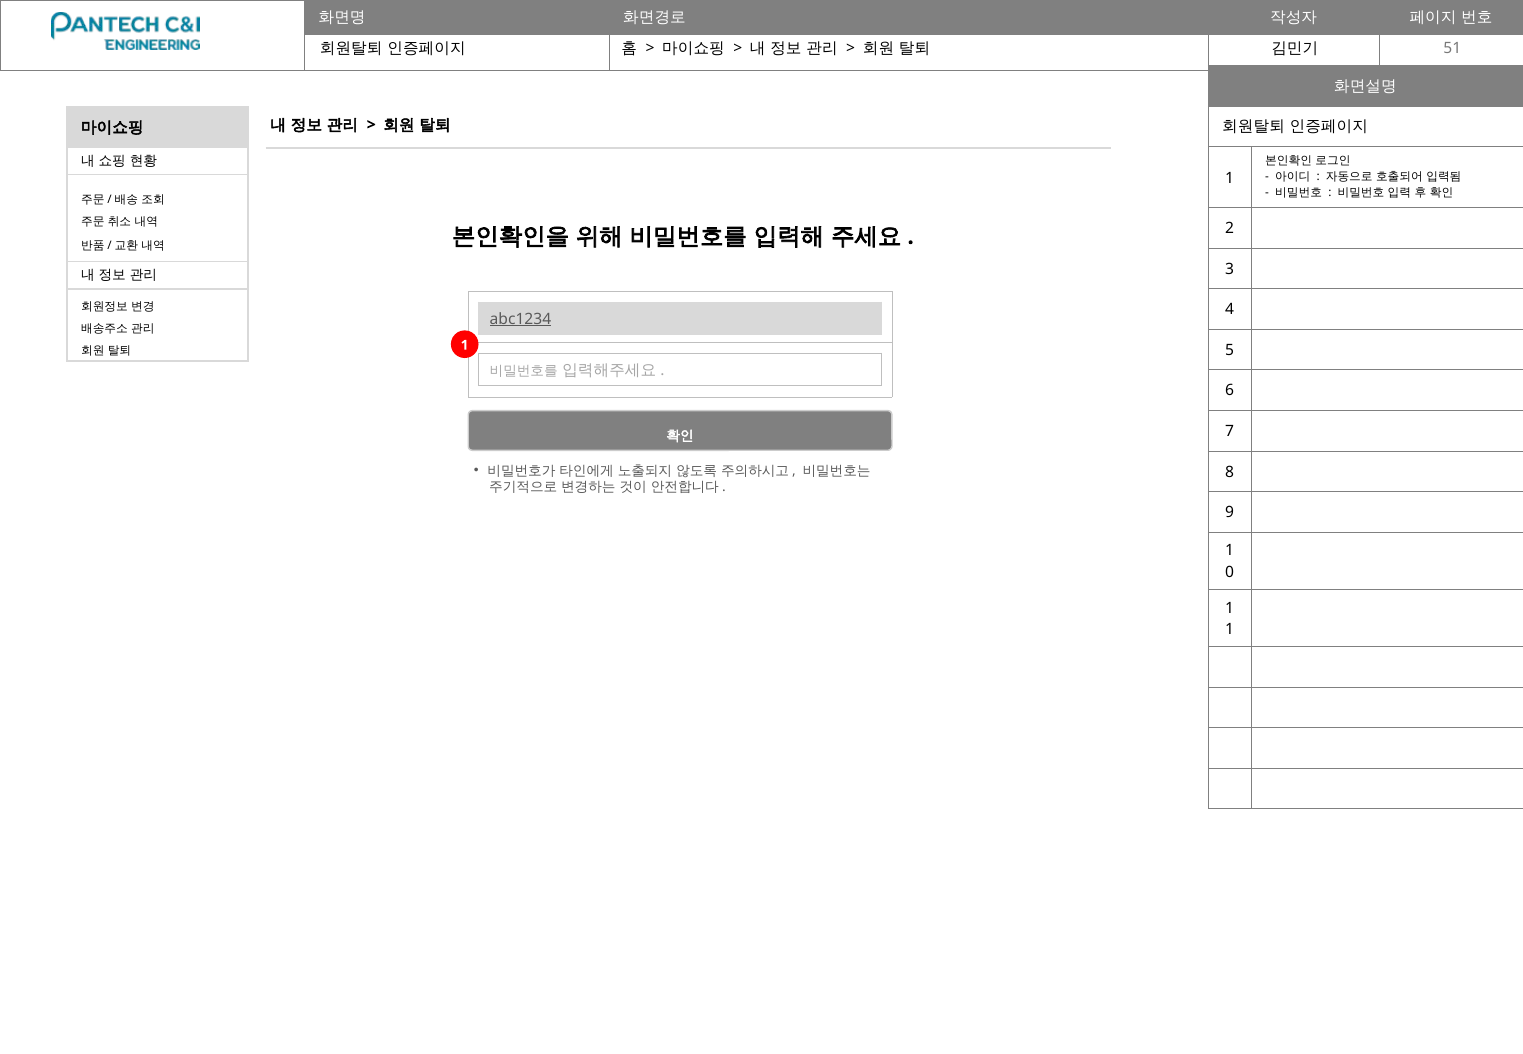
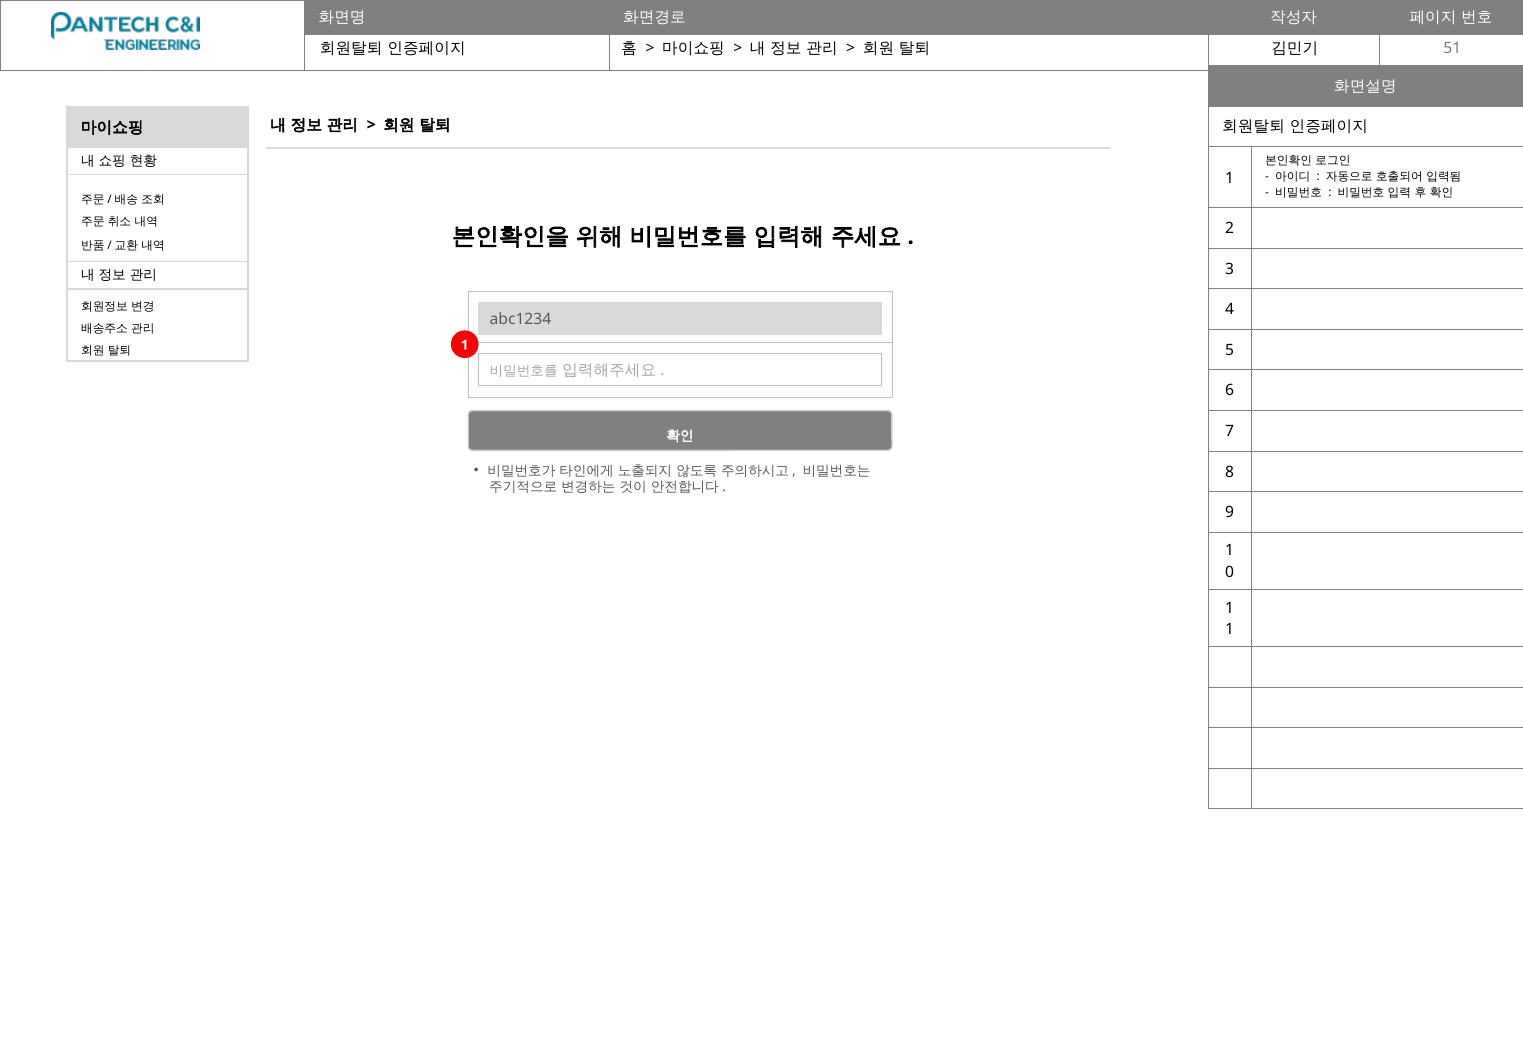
abc1234 underline: present -> none
